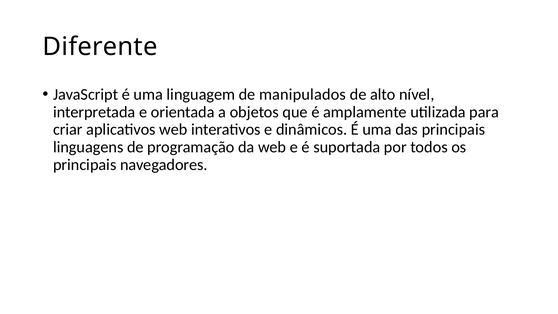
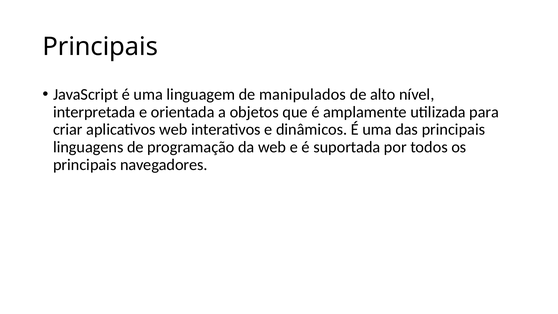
Diferente at (100, 47): Diferente -> Principais
